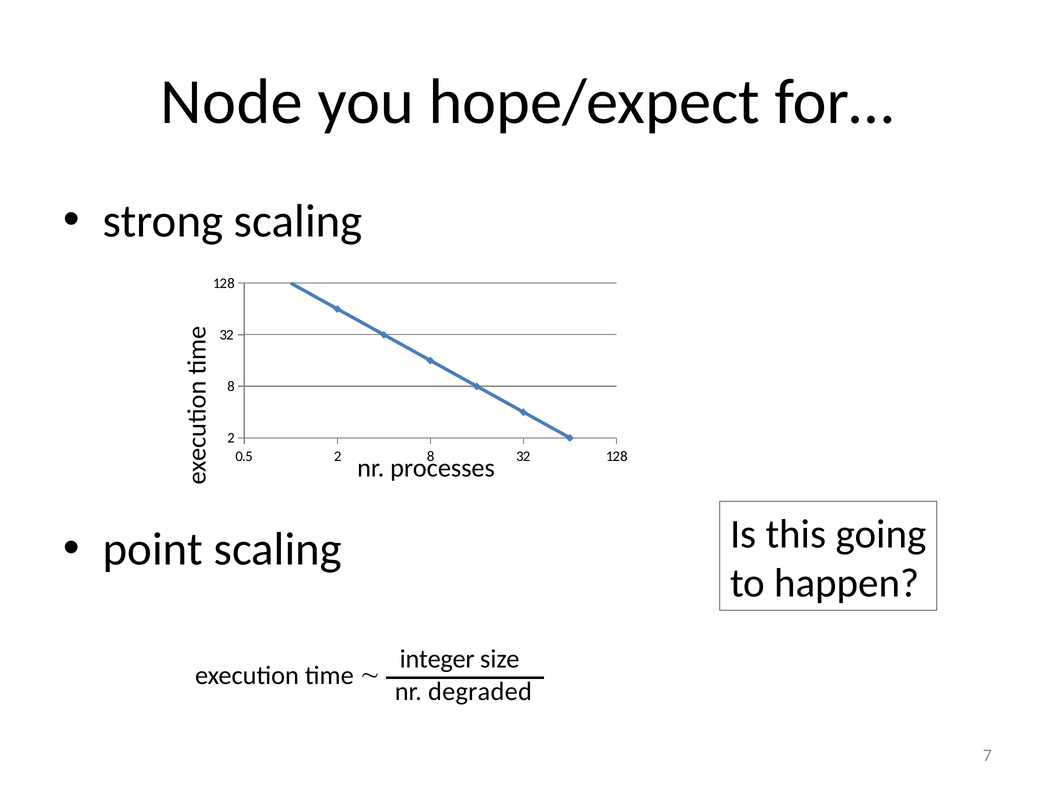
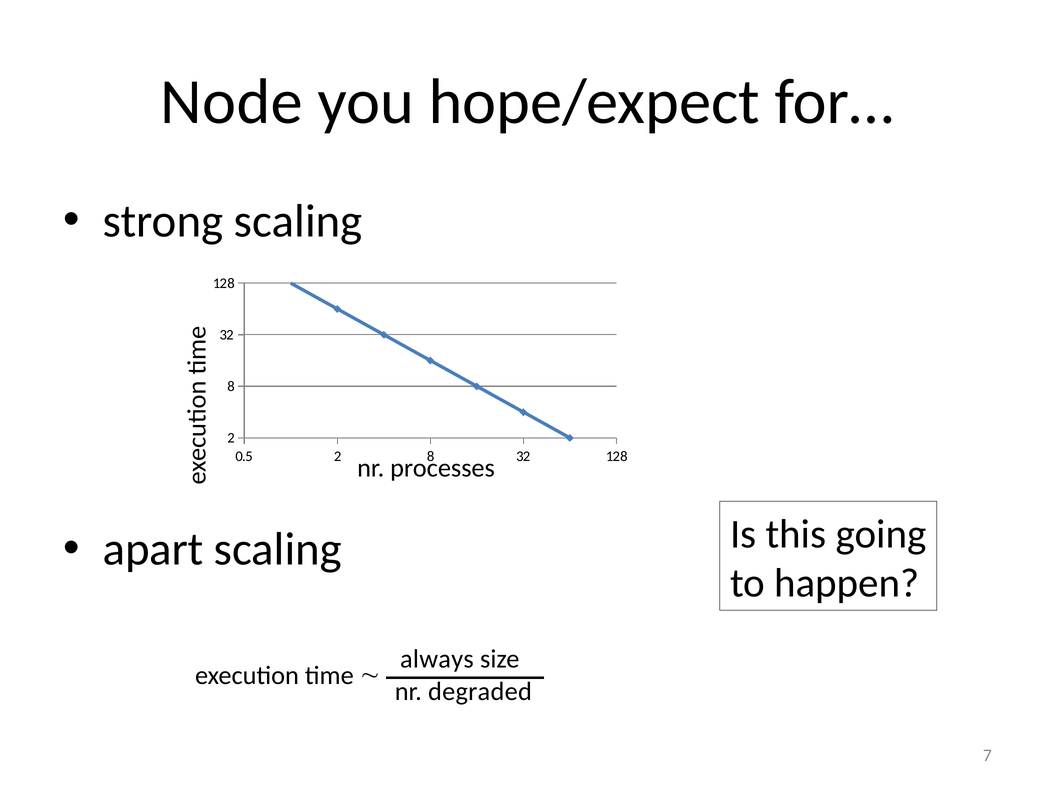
point: point -> apart
integer: integer -> always
